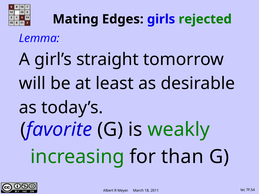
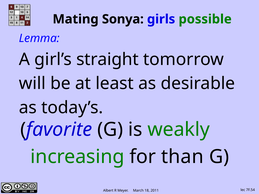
Edges: Edges -> Sonya
rejected: rejected -> possible
